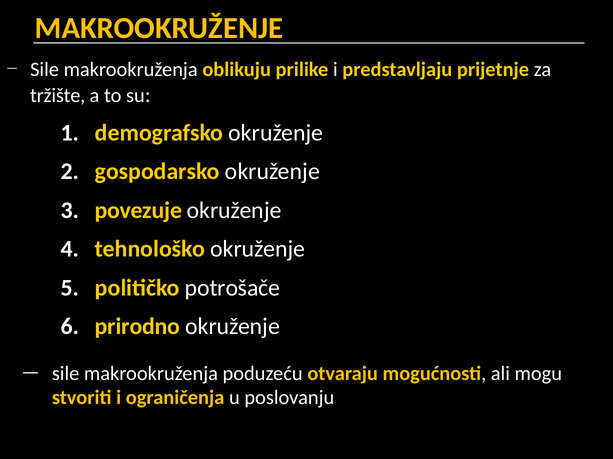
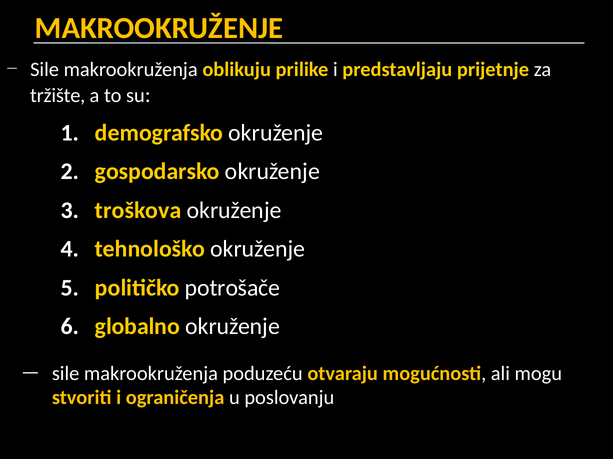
povezuje: povezuje -> troškova
prirodno: prirodno -> globalno
